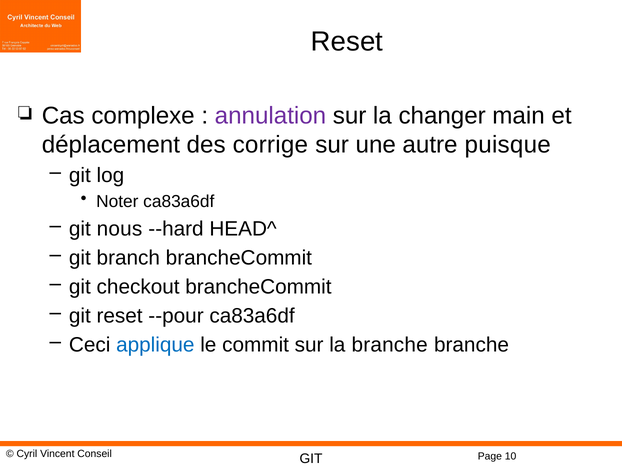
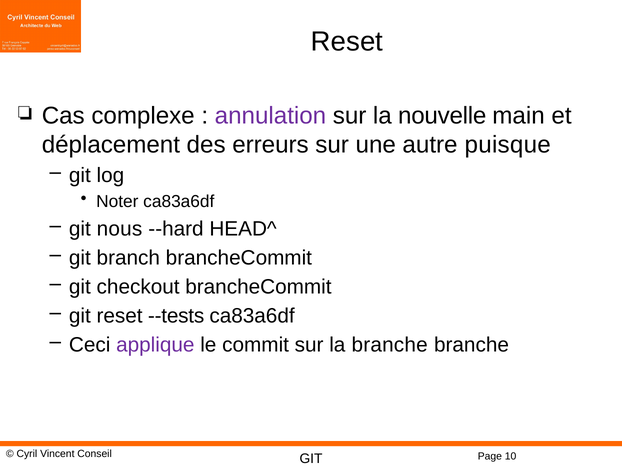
changer: changer -> nouvelle
corrige: corrige -> erreurs
--pour: --pour -> --tests
applique colour: blue -> purple
